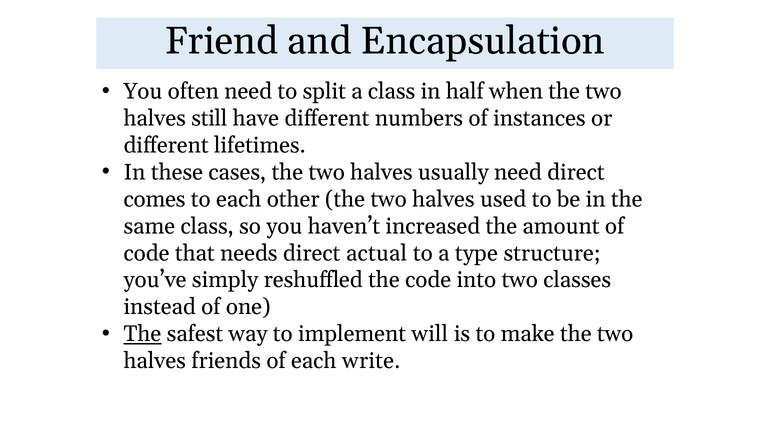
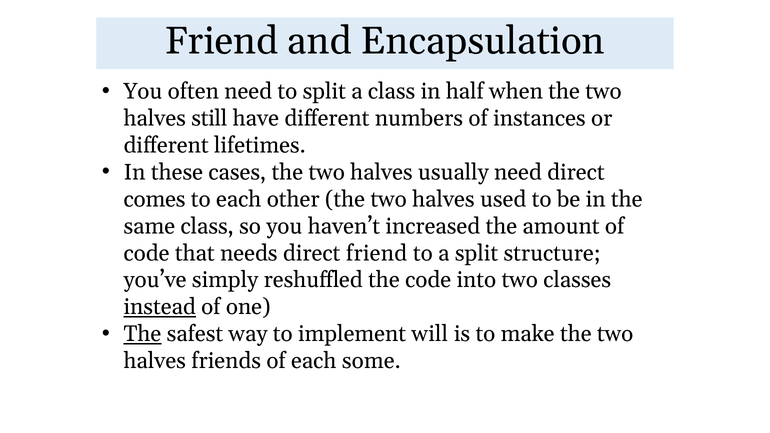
direct actual: actual -> friend
a type: type -> split
instead underline: none -> present
write: write -> some
